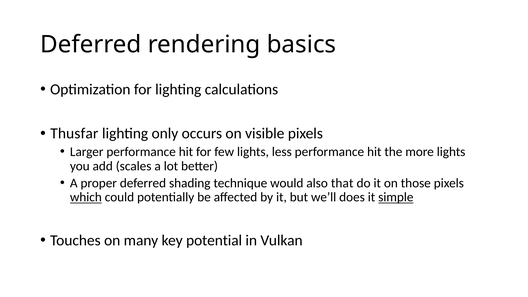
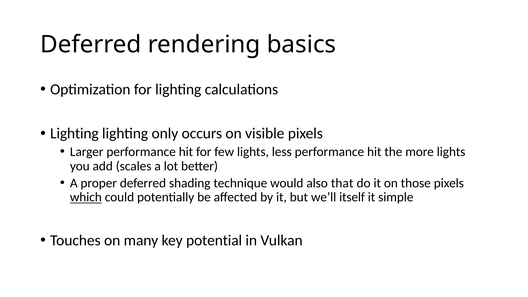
Thusfar at (74, 134): Thusfar -> Lighting
does: does -> itself
simple underline: present -> none
